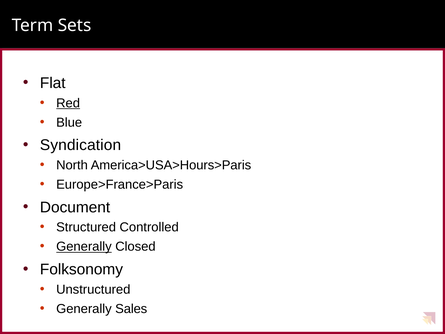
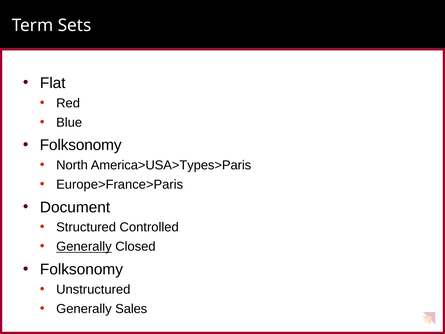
Red underline: present -> none
Syndication at (81, 145): Syndication -> Folksonomy
America>USA>Hours>Paris: America>USA>Hours>Paris -> America>USA>Types>Paris
